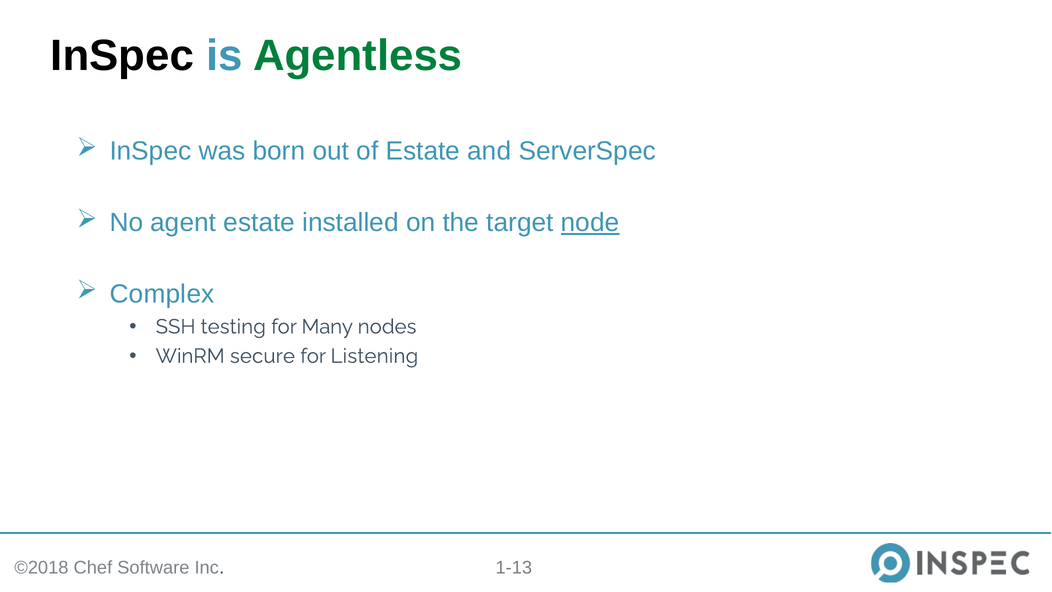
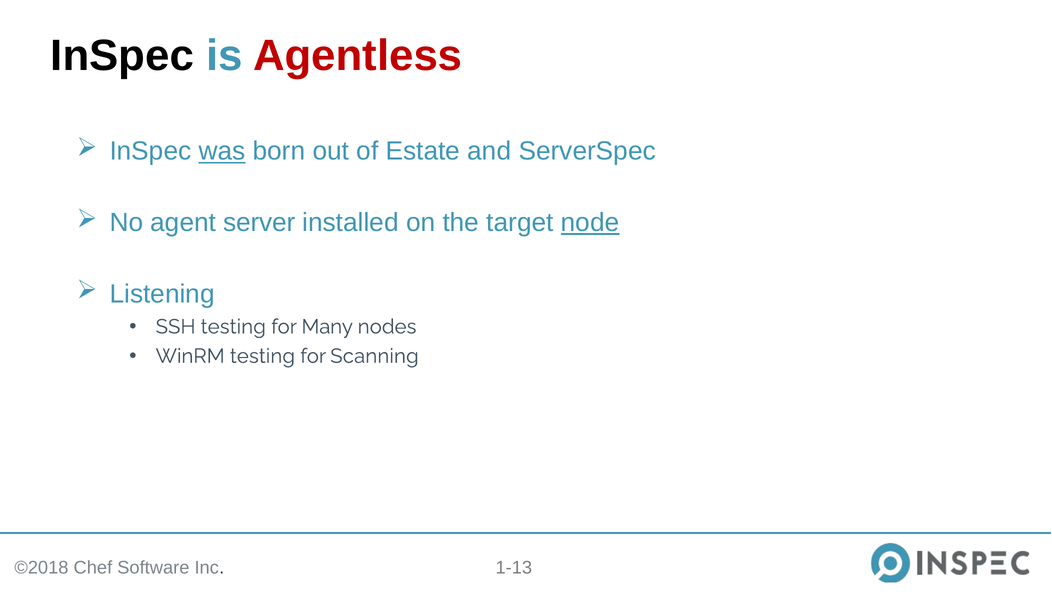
Agentless colour: green -> red
was underline: none -> present
agent estate: estate -> server
Complex: Complex -> Listening
WinRM secure: secure -> testing
Listening: Listening -> Scanning
